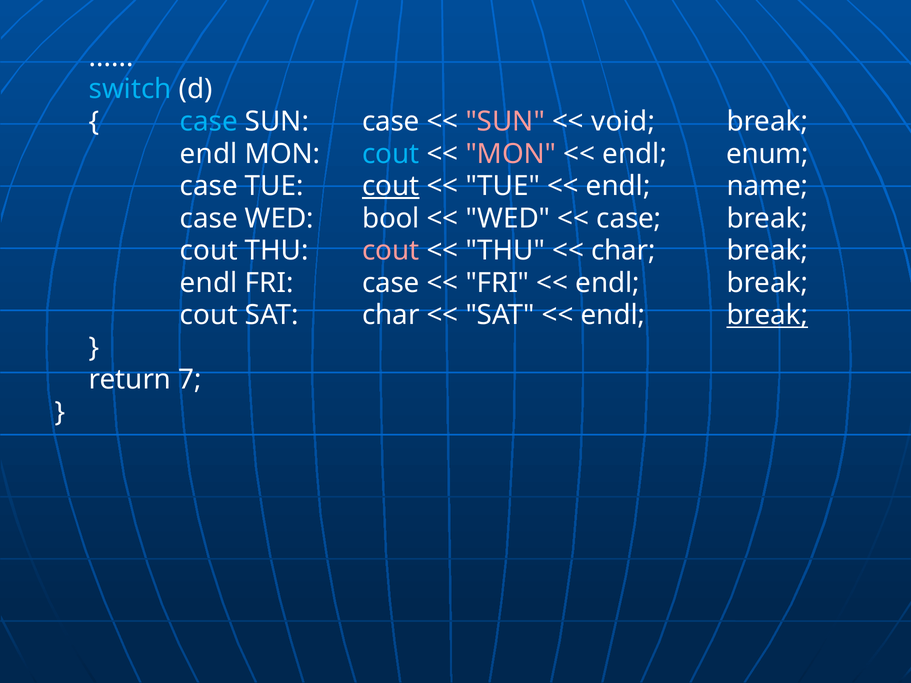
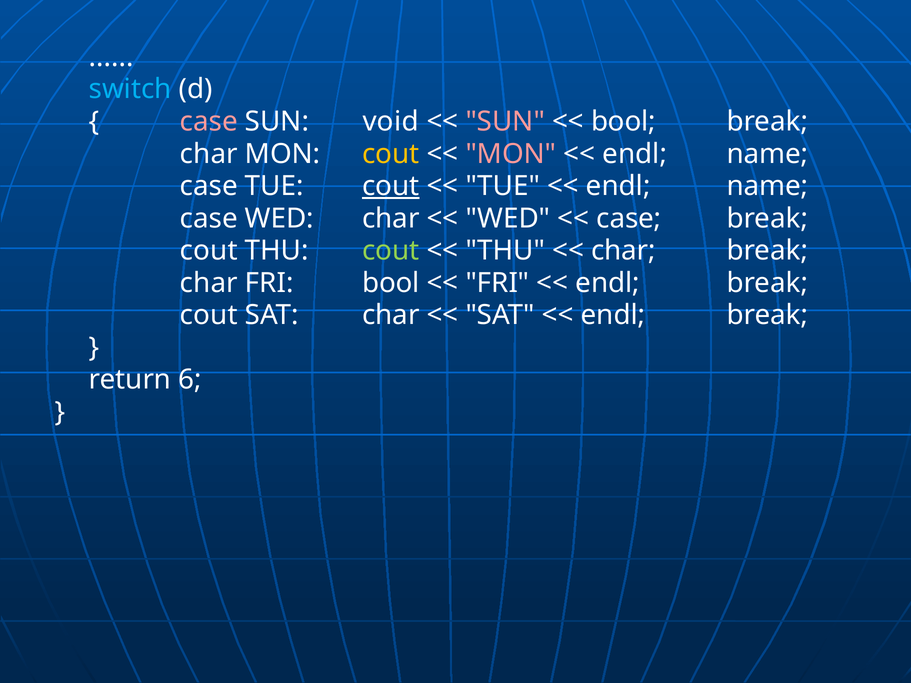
case at (209, 122) colour: light blue -> pink
SUN case: case -> void
void at (623, 122): void -> bool
endl at (209, 154): endl -> char
cout at (391, 154) colour: light blue -> yellow
enum at (767, 154): enum -> name
WED bool: bool -> char
cout at (391, 251) colour: pink -> light green
endl at (209, 283): endl -> char
FRI case: case -> bool
break at (767, 315) underline: present -> none
7: 7 -> 6
